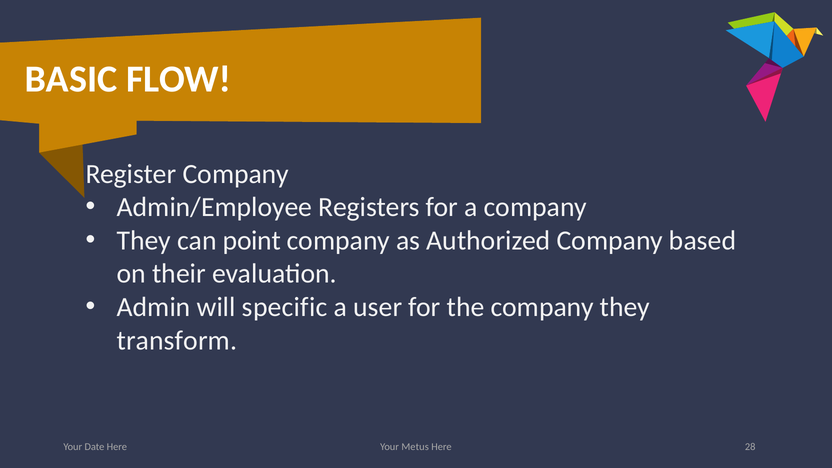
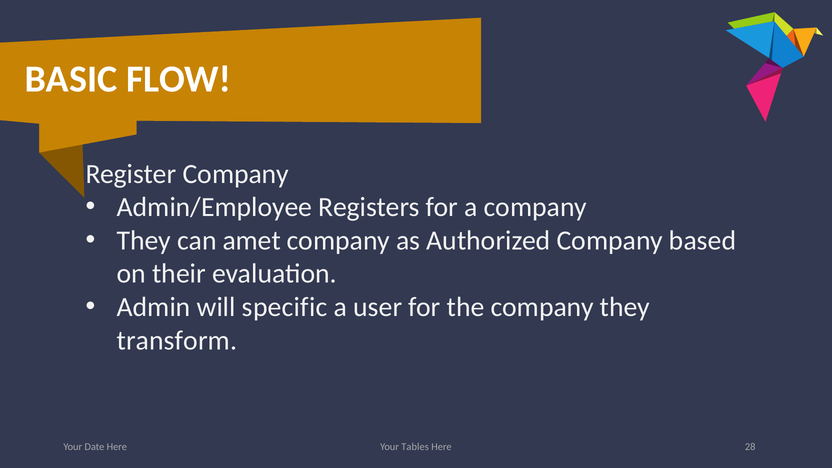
point: point -> amet
Metus: Metus -> Tables
